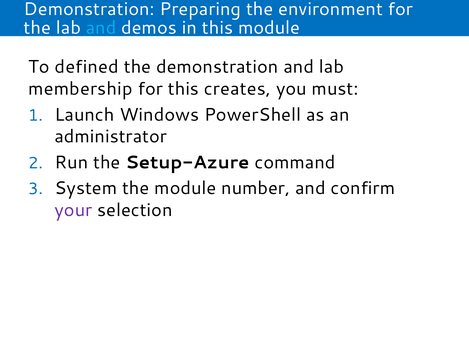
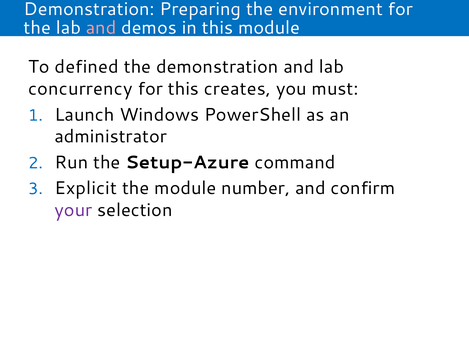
and at (101, 28) colour: light blue -> pink
membership: membership -> concurrency
System: System -> Explicit
